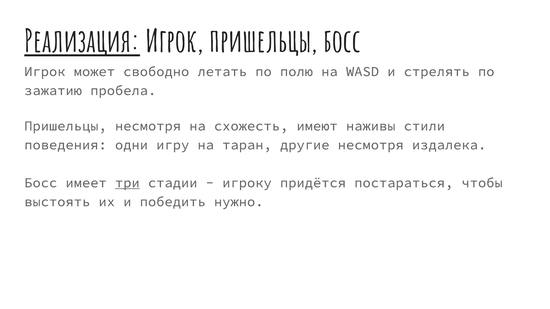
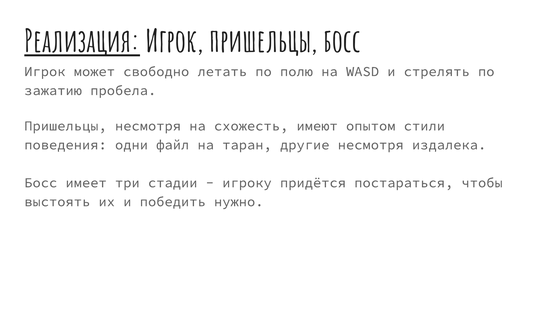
наживы: наживы -> опытом
игру: игру -> файл
три underline: present -> none
